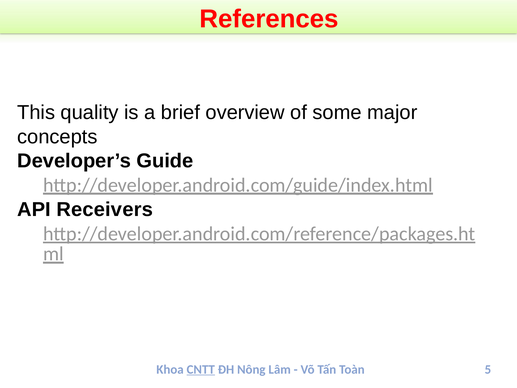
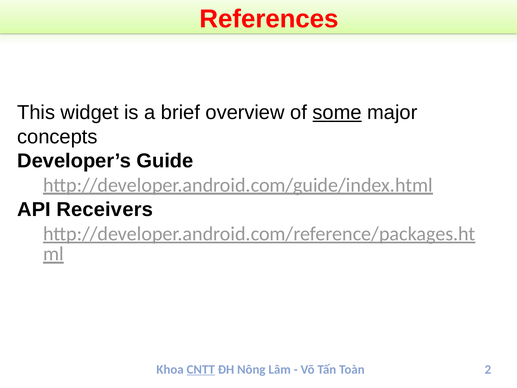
quality: quality -> widget
some underline: none -> present
5: 5 -> 2
